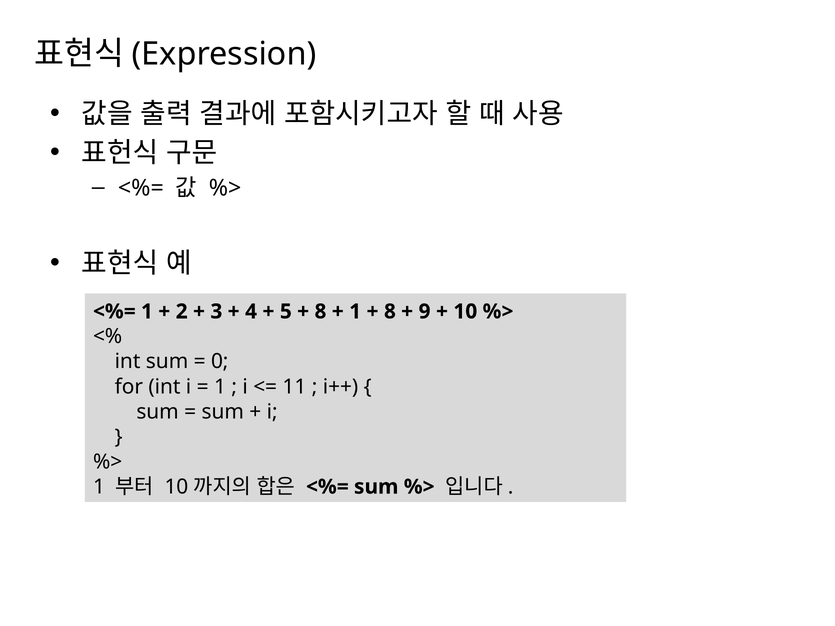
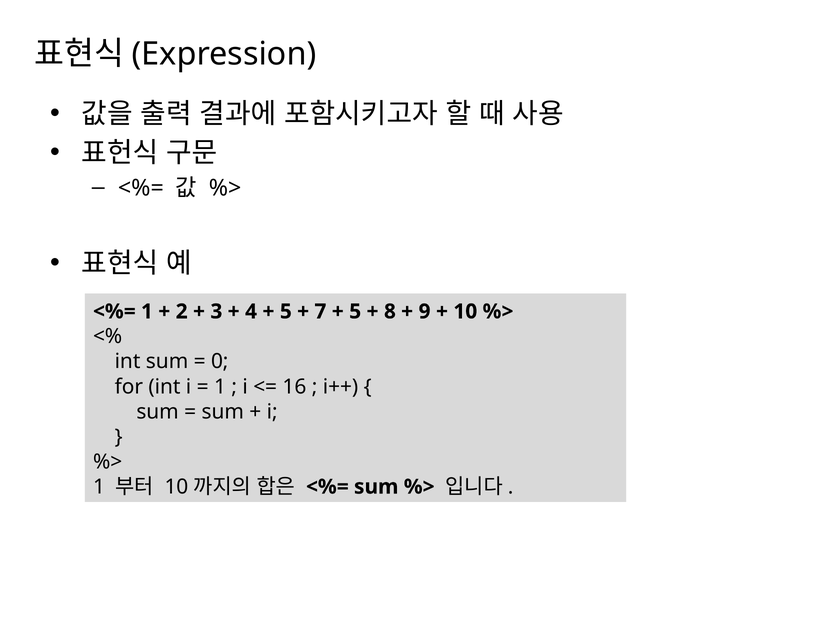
8 at (320, 312): 8 -> 7
1 at (355, 312): 1 -> 5
11: 11 -> 16
